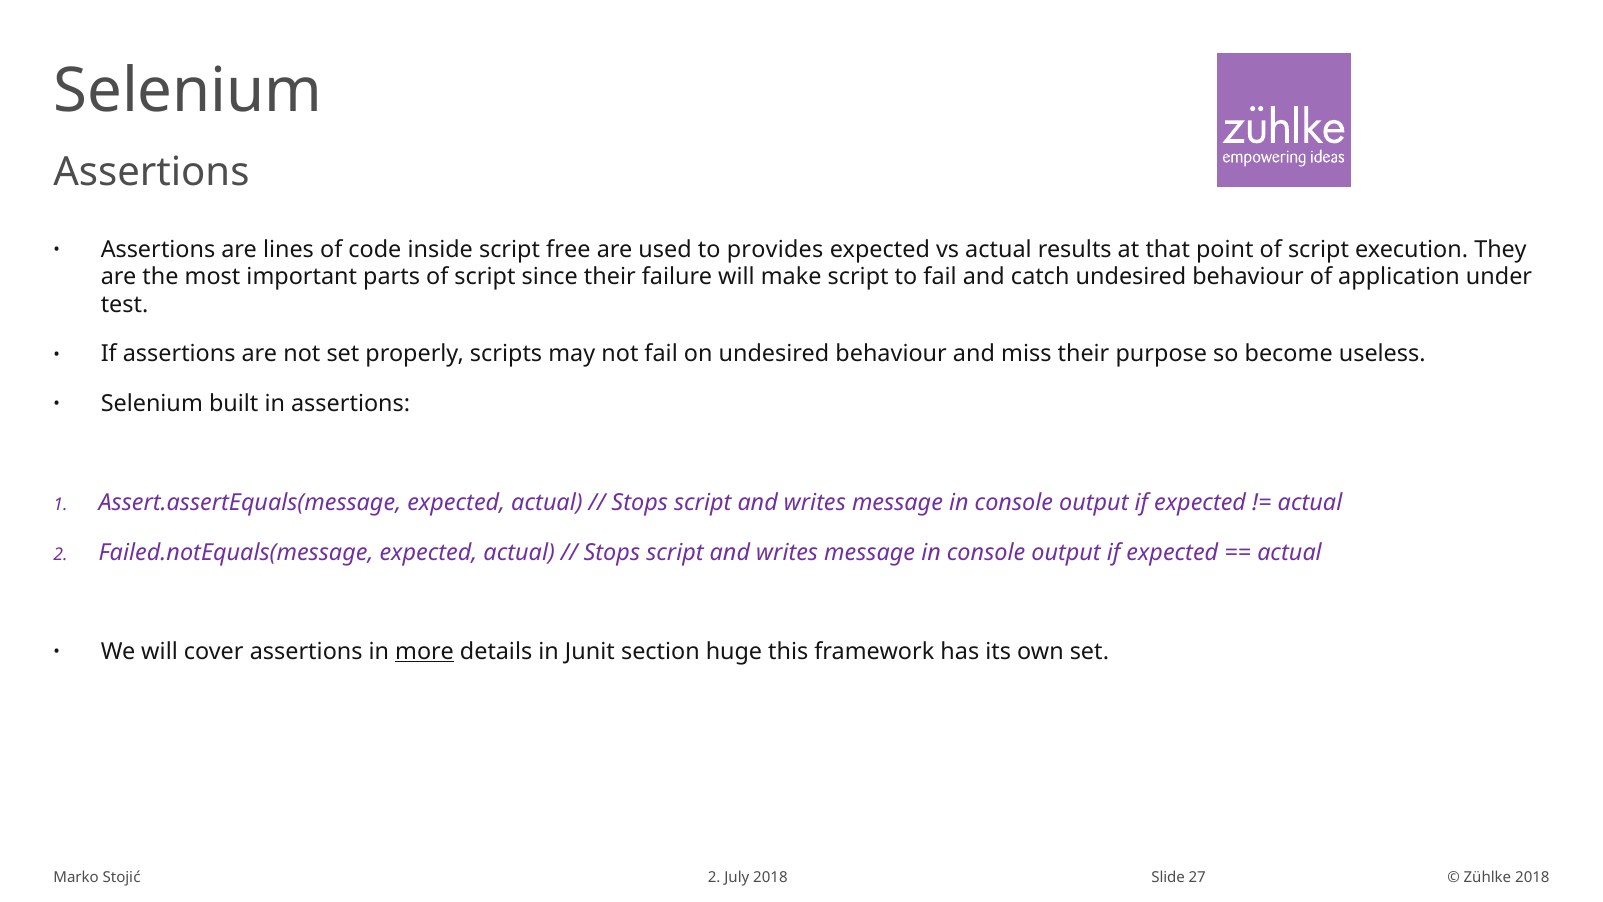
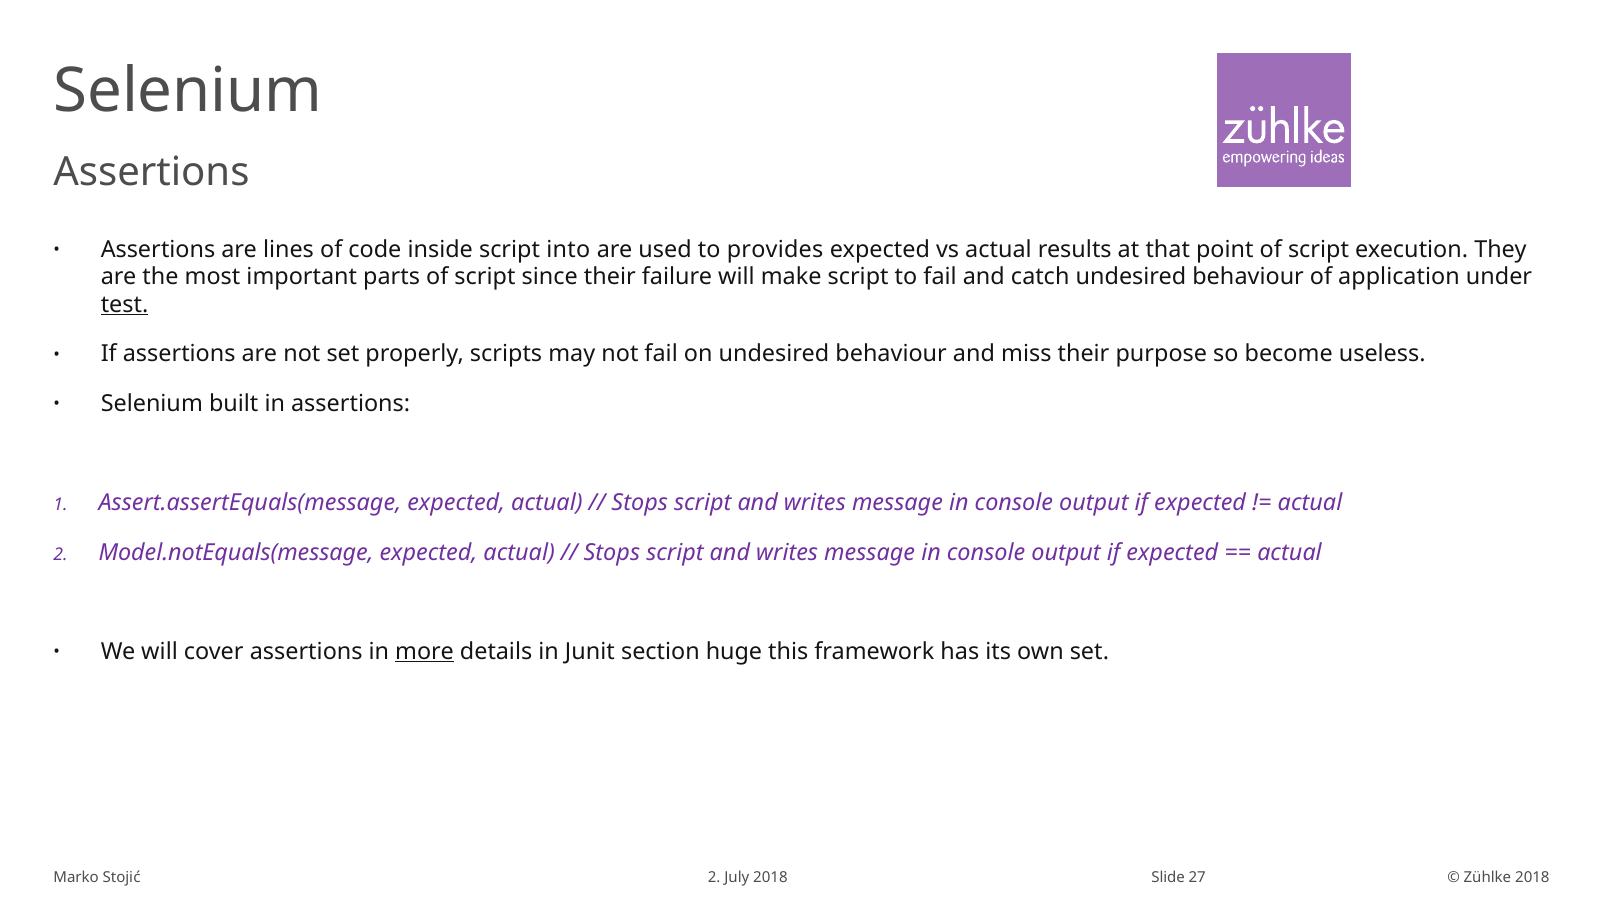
free: free -> into
test underline: none -> present
Failed.notEquals(message: Failed.notEquals(message -> Model.notEquals(message
